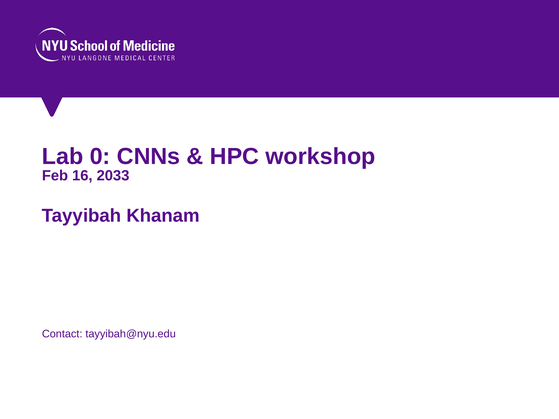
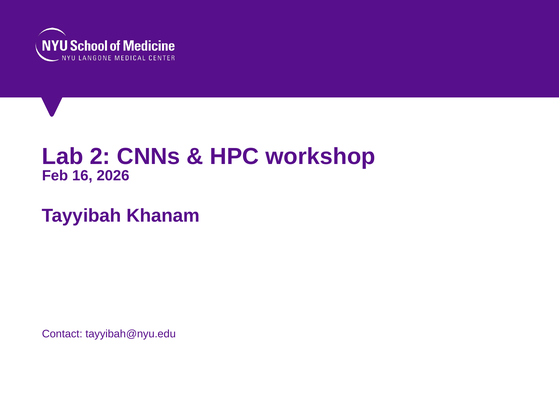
0: 0 -> 2
2033: 2033 -> 2026
